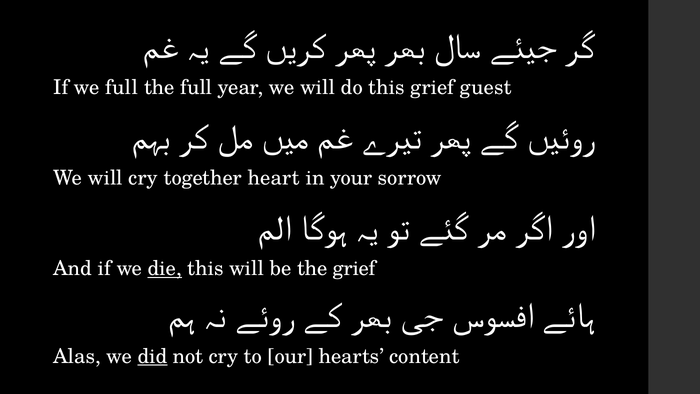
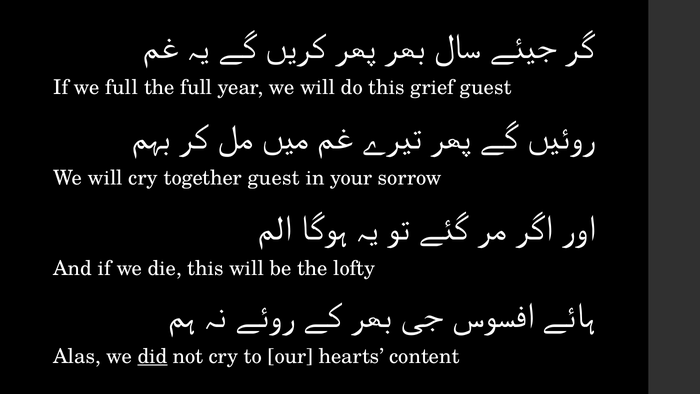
together heart: heart -> guest
die underline: present -> none
the grief: grief -> lofty
